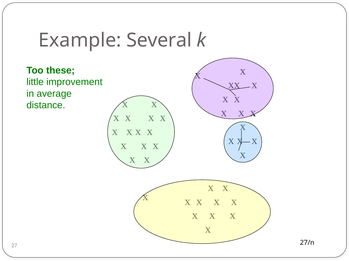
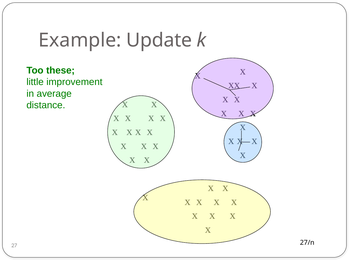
Several: Several -> Update
